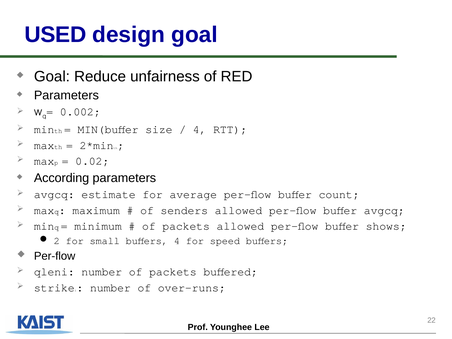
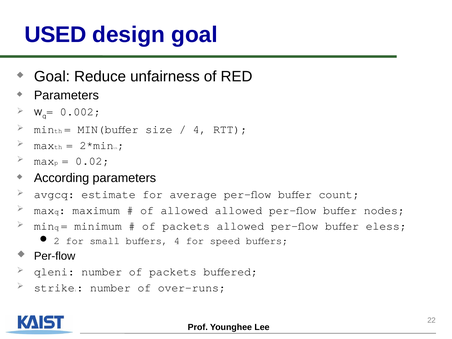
of senders: senders -> allowed
buffer avgcq: avgcq -> nodes
shows: shows -> eless
